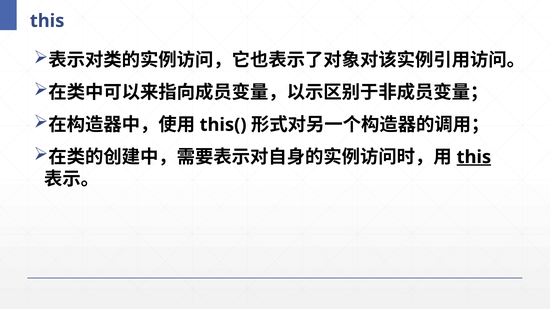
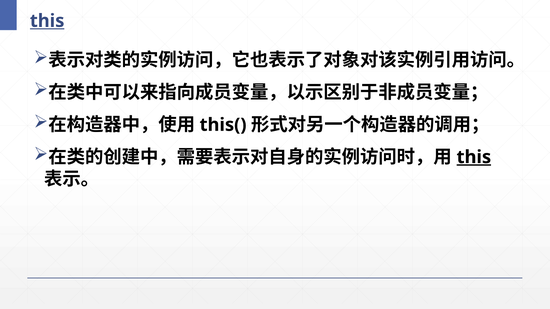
this at (47, 21) underline: none -> present
